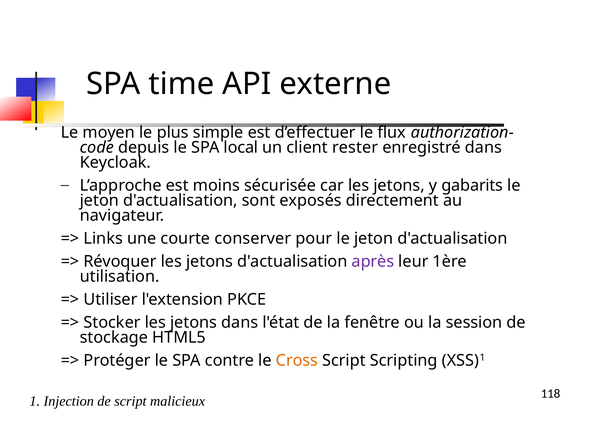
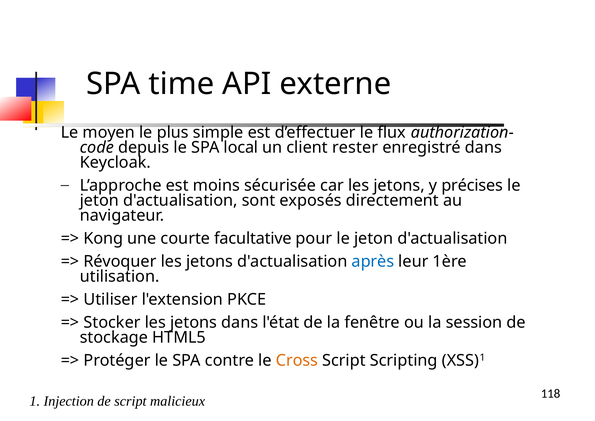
gabarits: gabarits -> précises
Links: Links -> Kong
conserver: conserver -> facultative
après colour: purple -> blue
